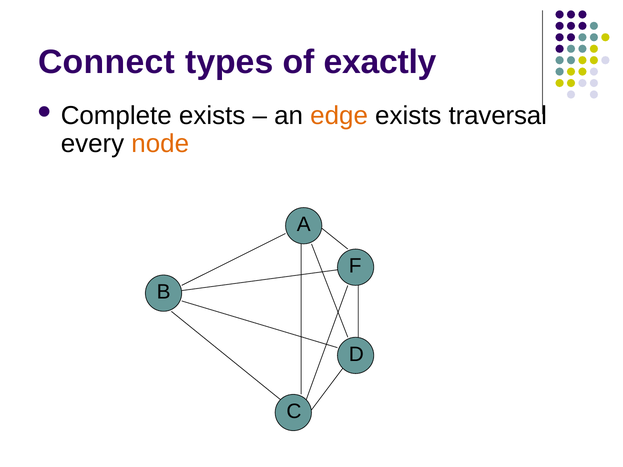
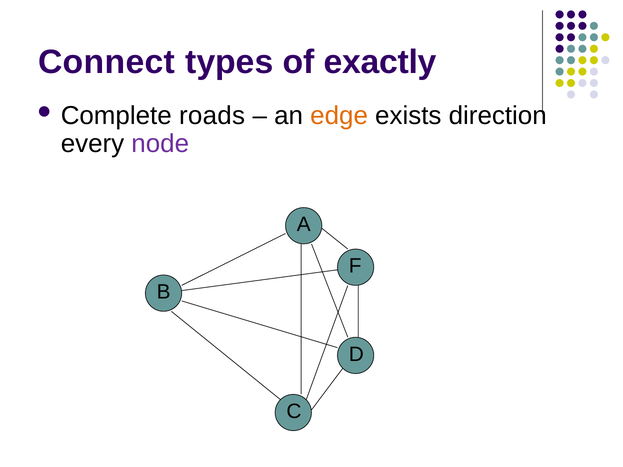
Complete exists: exists -> roads
traversal: traversal -> direction
node colour: orange -> purple
